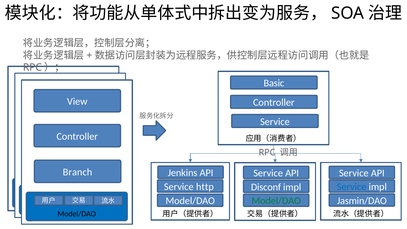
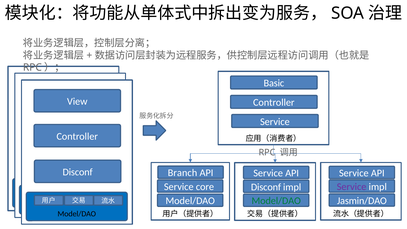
Branch at (78, 172): Branch -> Disconf
Jenkins: Jenkins -> Branch
http: http -> core
Service at (352, 187) colour: blue -> purple
